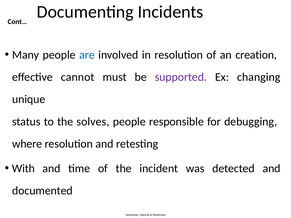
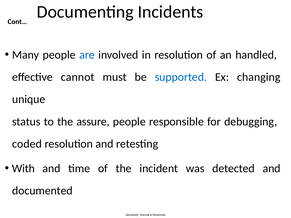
creation: creation -> handled
supported colour: purple -> blue
solves: solves -> assure
where: where -> coded
